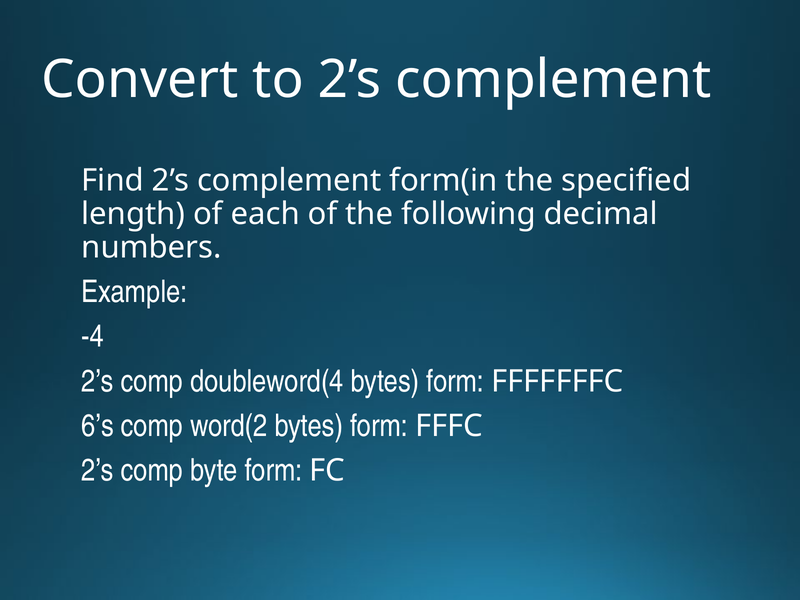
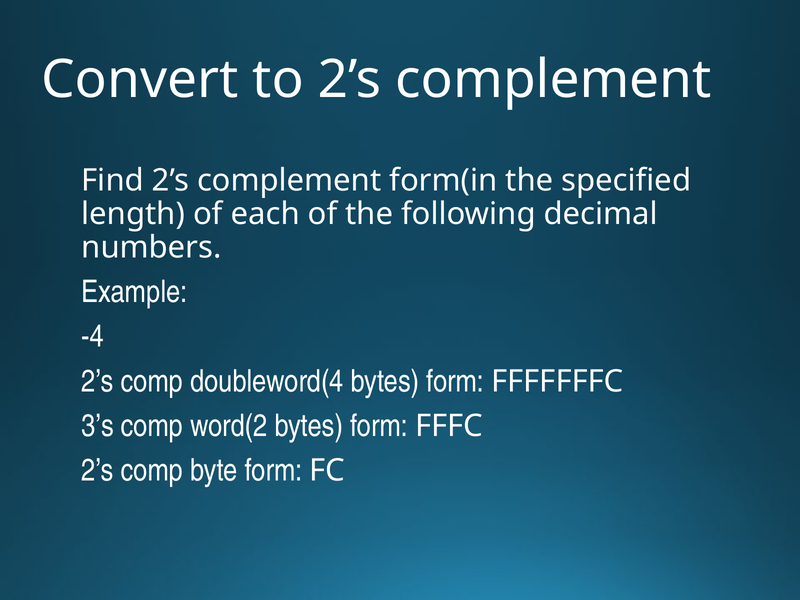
6’s: 6’s -> 3’s
